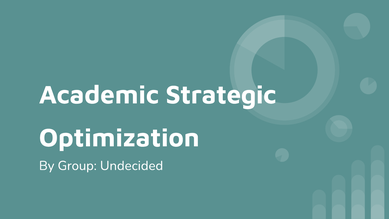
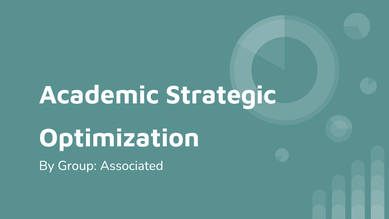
Undecided: Undecided -> Associated
